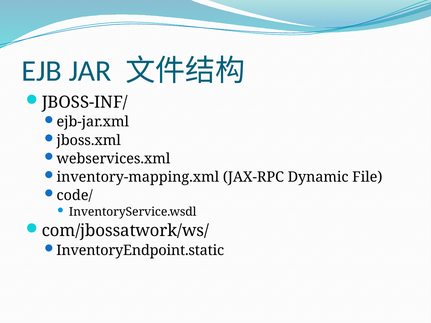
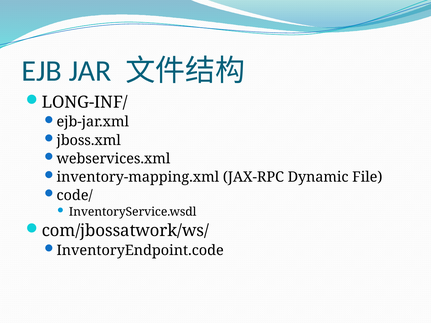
JBOSS-INF/: JBOSS-INF/ -> LONG-INF/
InventoryEndpoint.static: InventoryEndpoint.static -> InventoryEndpoint.code
